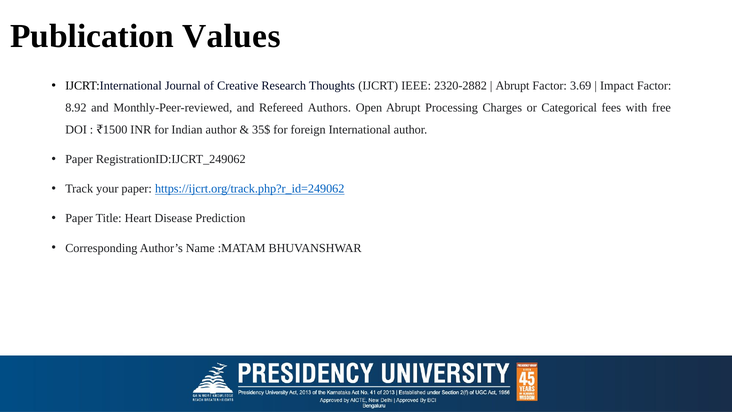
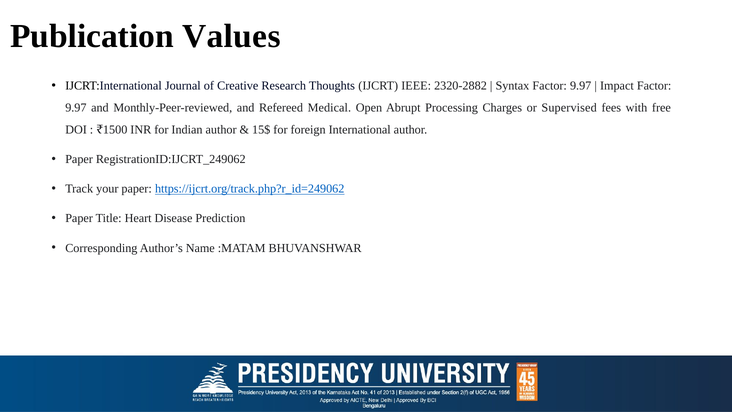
Abrupt at (512, 86): Abrupt -> Syntax
3.69 at (581, 86): 3.69 -> 9.97
8.92 at (76, 108): 8.92 -> 9.97
Authors: Authors -> Medical
Categorical: Categorical -> Supervised
35$: 35$ -> 15$
